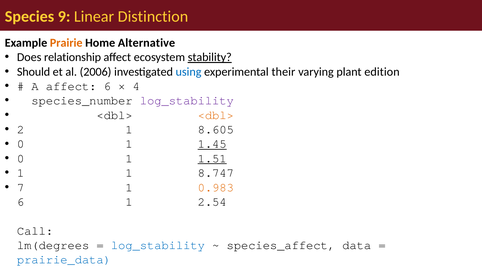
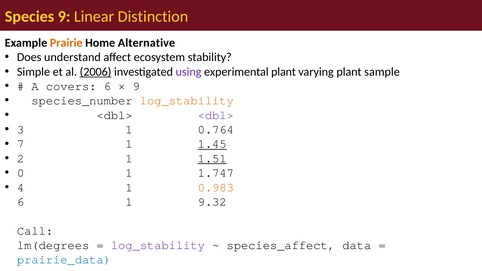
relationship: relationship -> understand
stability underline: present -> none
Should: Should -> Simple
2006 underline: none -> present
using colour: blue -> purple
experimental their: their -> plant
edition: edition -> sample
A affect: affect -> covers
4 at (136, 86): 4 -> 9
log_stability at (187, 101) colour: purple -> orange
<dbl> at (216, 115) colour: orange -> purple
2: 2 -> 3
8.605: 8.605 -> 0.764
0 at (21, 144): 0 -> 7
0 at (21, 159): 0 -> 2
1 at (21, 173): 1 -> 0
8.747: 8.747 -> 1.747
7: 7 -> 4
2.54: 2.54 -> 9.32
log_stability at (158, 245) colour: blue -> purple
